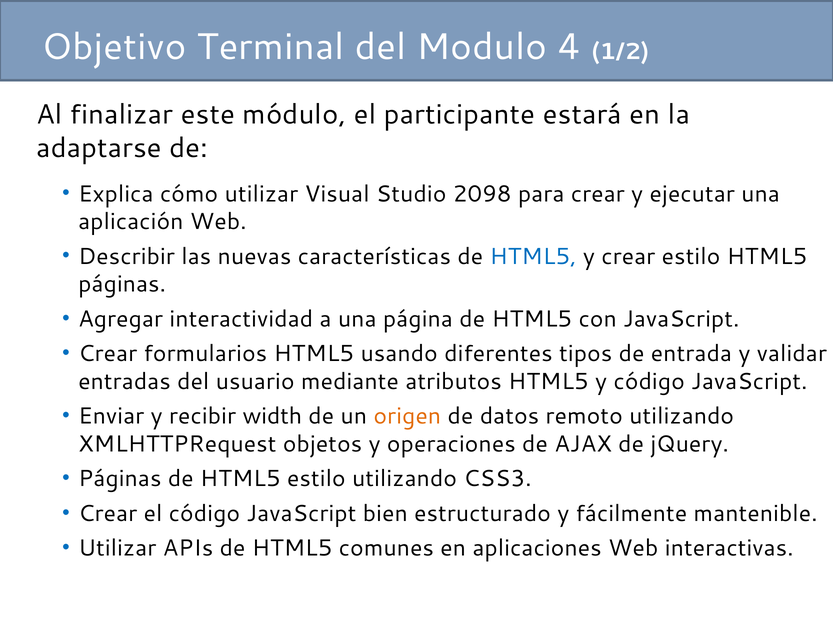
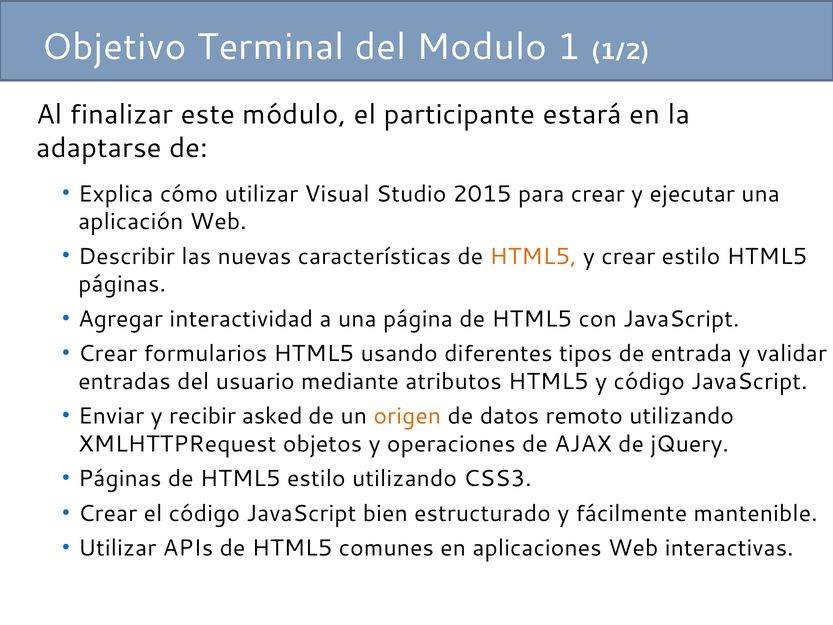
4: 4 -> 1
2098: 2098 -> 2015
HTML5 at (533, 256) colour: blue -> orange
width: width -> asked
